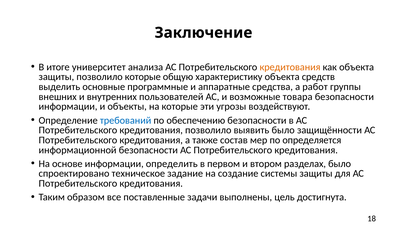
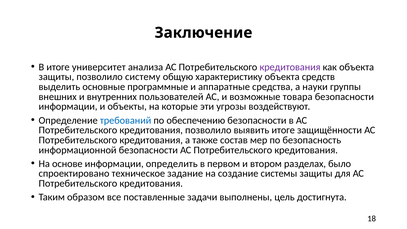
кредитования at (290, 67) colour: orange -> purple
позволило которые: которые -> систему
работ: работ -> науки
выявить было: было -> итоге
определяется: определяется -> безопасность
